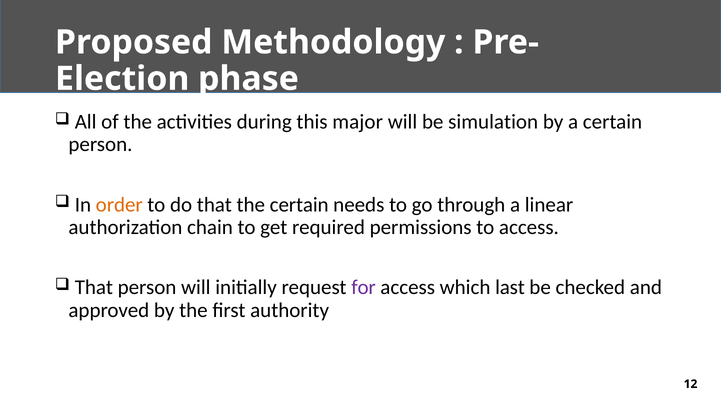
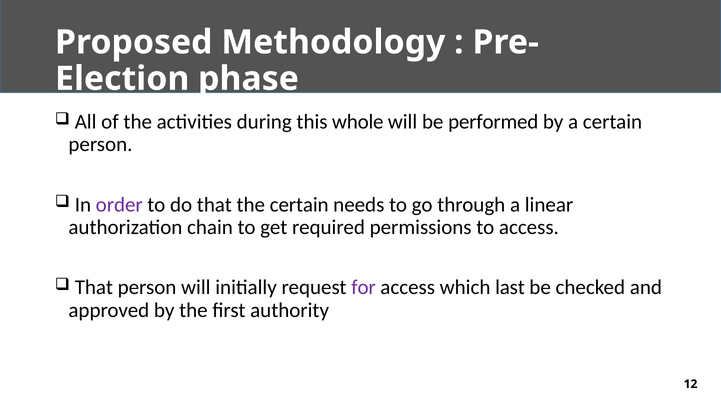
major: major -> whole
simulation: simulation -> performed
order colour: orange -> purple
